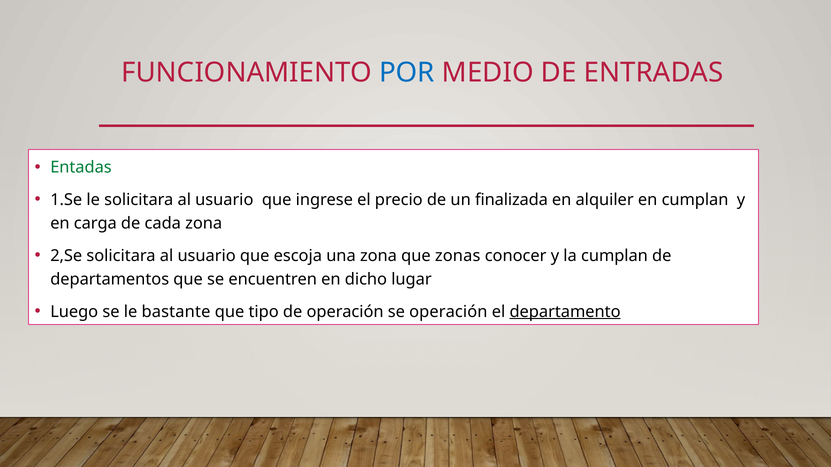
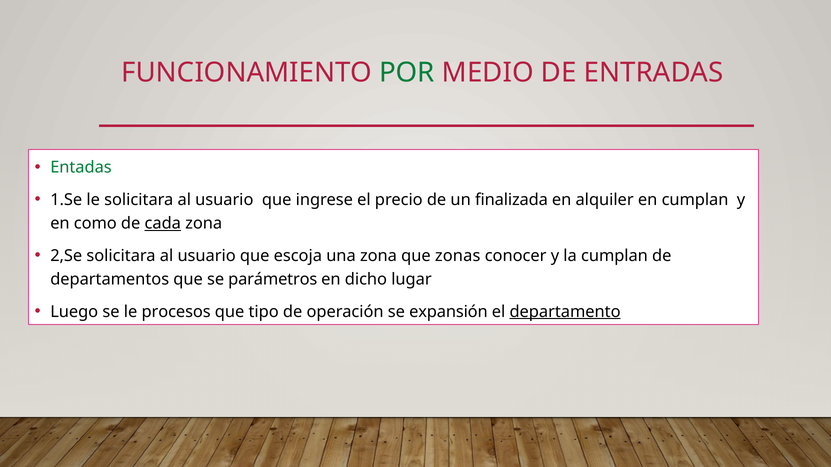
POR colour: blue -> green
carga: carga -> como
cada underline: none -> present
encuentren: encuentren -> parámetros
bastante: bastante -> procesos
se operación: operación -> expansión
